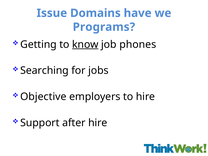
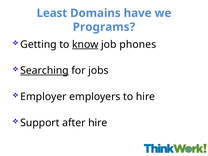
Issue: Issue -> Least
Searching underline: none -> present
Objective: Objective -> Employer
